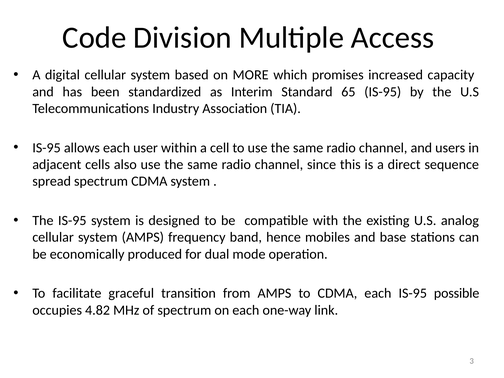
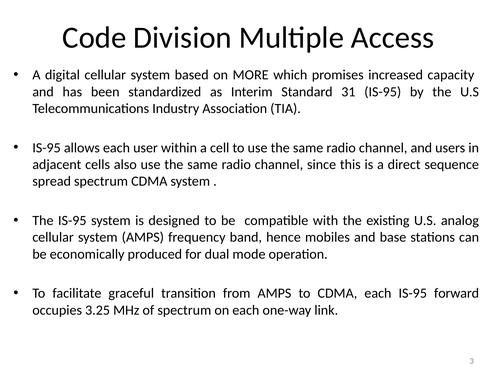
65: 65 -> 31
possible: possible -> forward
4.82: 4.82 -> 3.25
